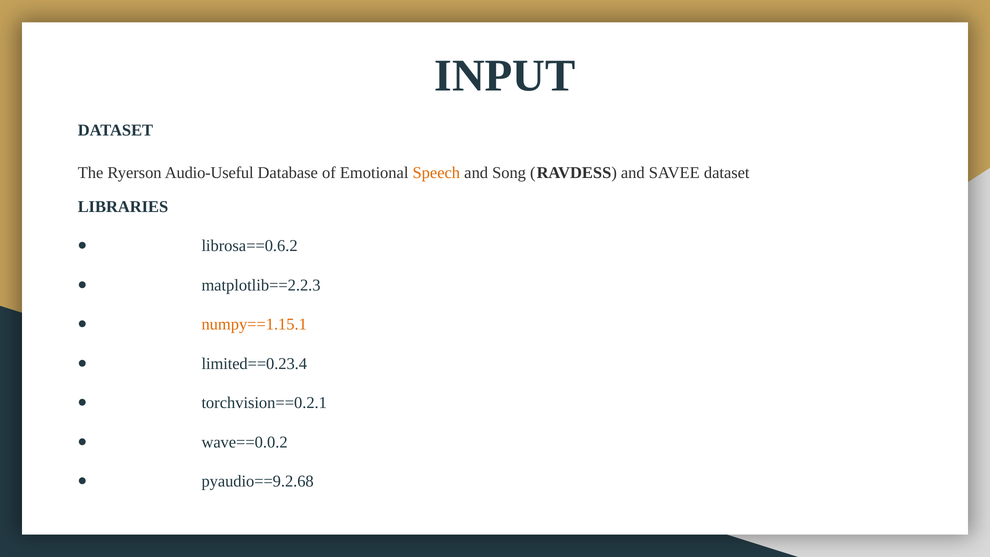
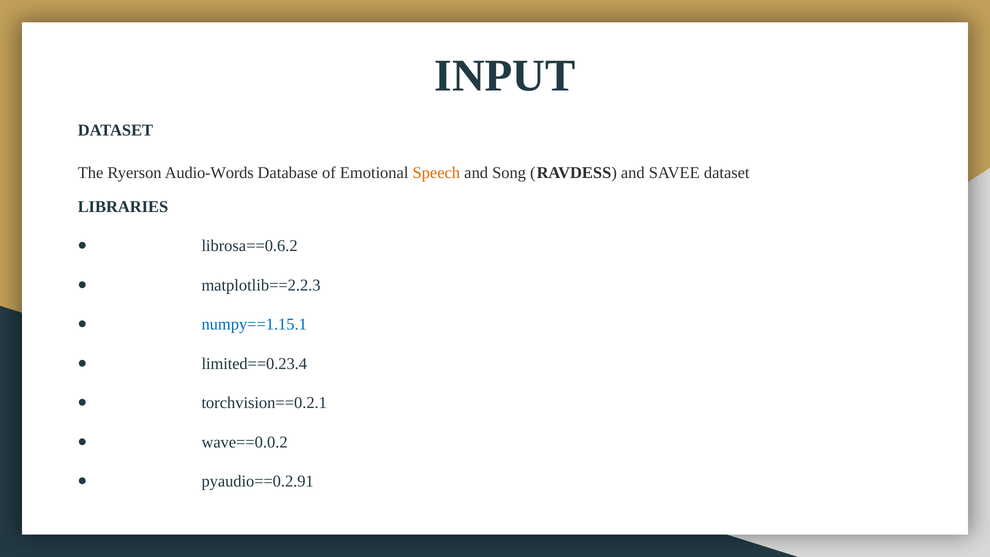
Audio-Useful: Audio-Useful -> Audio-Words
numpy==1.15.1 colour: orange -> blue
pyaudio==9.2.68: pyaudio==9.2.68 -> pyaudio==0.2.91
